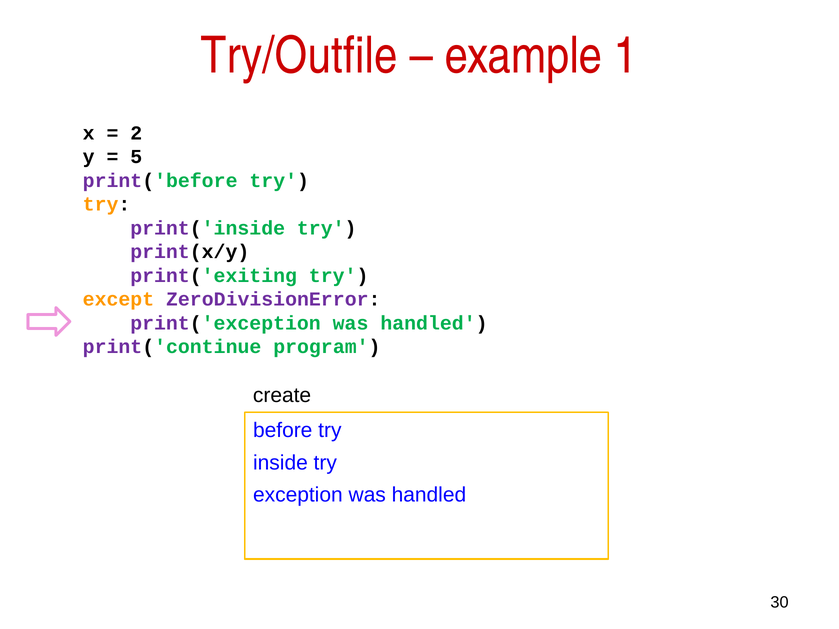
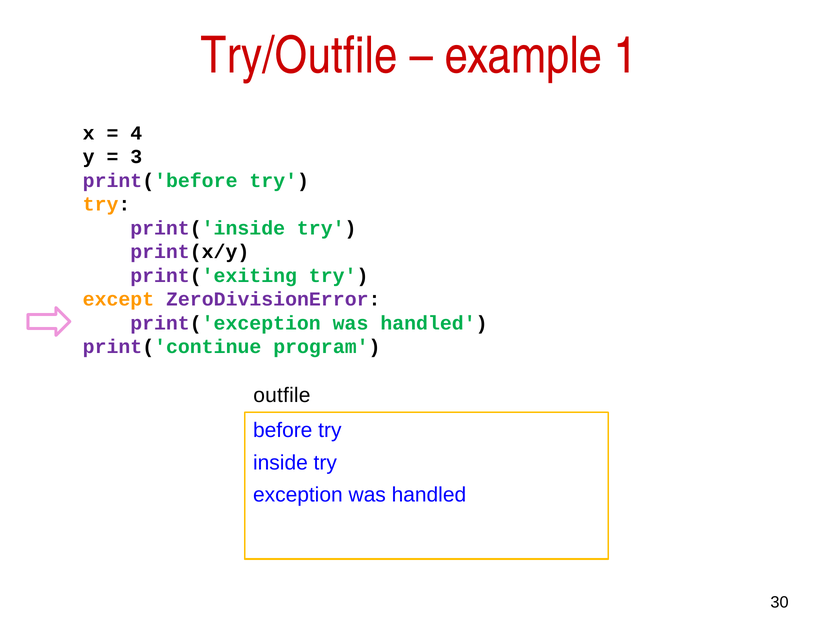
2: 2 -> 4
5: 5 -> 3
create: create -> outfile
